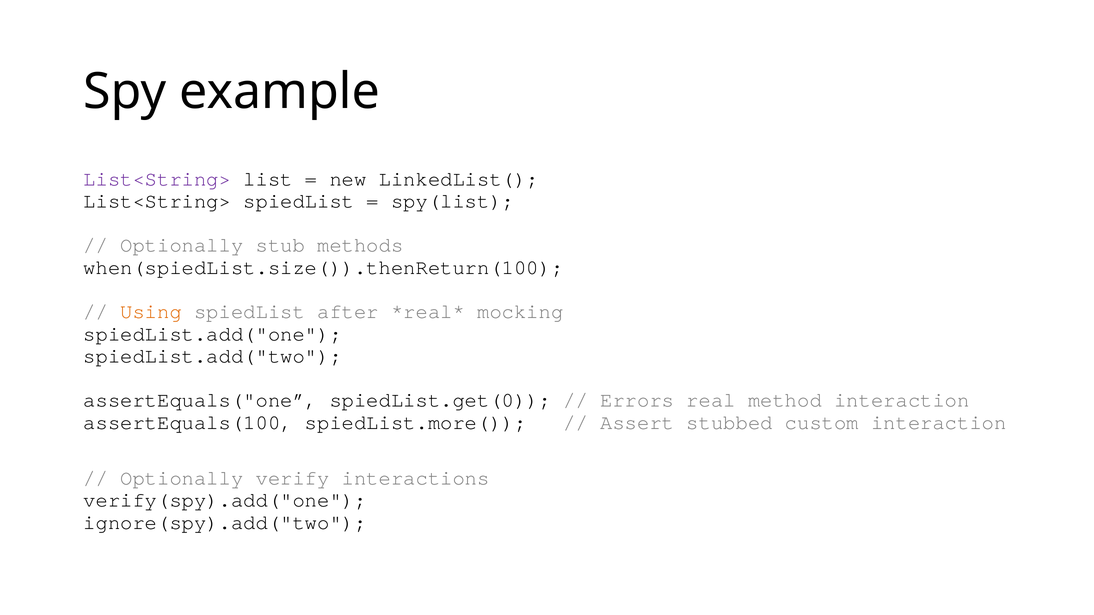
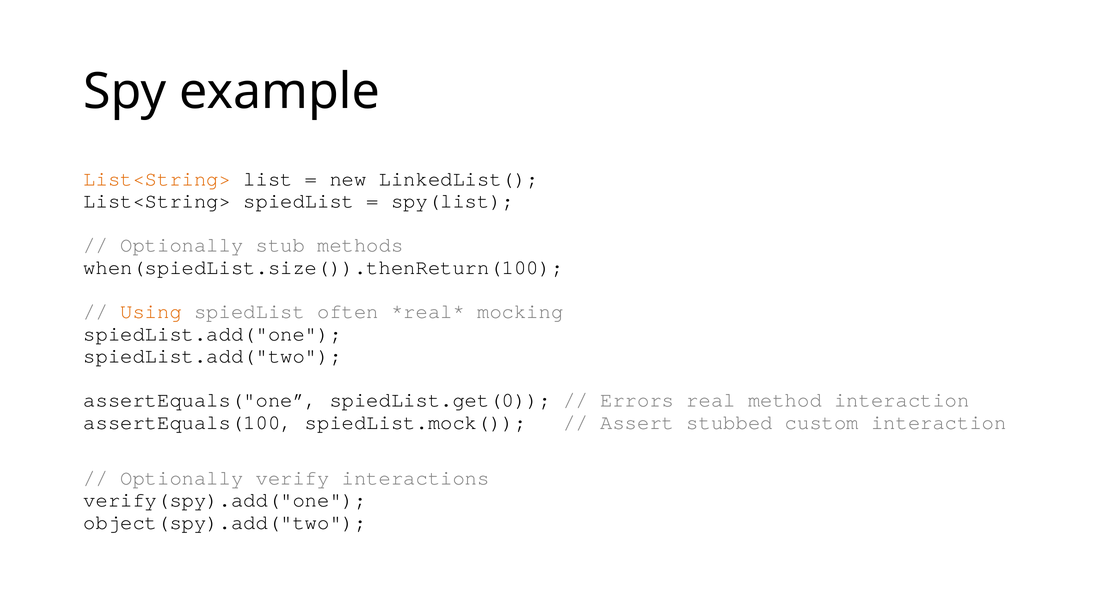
List<String> at (157, 179) colour: purple -> orange
after: after -> often
spiedList.more(: spiedList.more( -> spiedList.mock(
ignore(spy).add("two: ignore(spy).add("two -> object(spy).add("two
